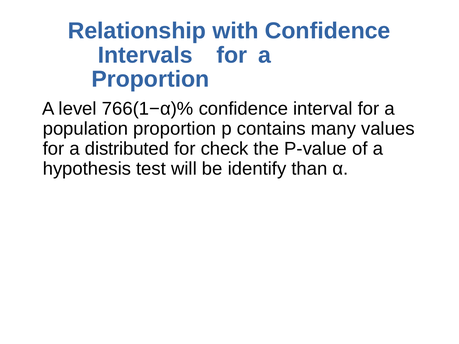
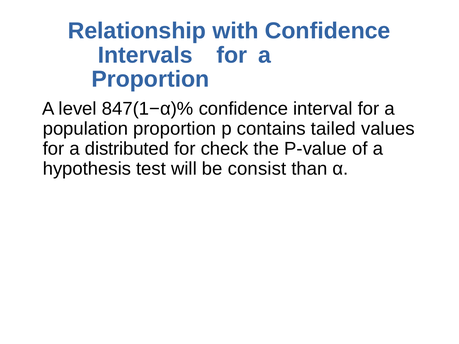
766(1−α)%: 766(1−α)% -> 847(1−α)%
many: many -> tailed
identify: identify -> consist
